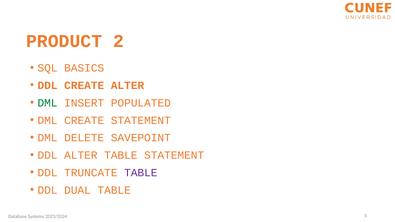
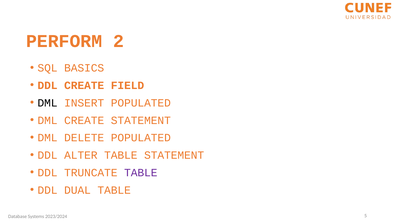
PRODUCT: PRODUCT -> PERFORM
CREATE ALTER: ALTER -> FIELD
DML at (48, 103) colour: green -> black
DELETE SAVEPOINT: SAVEPOINT -> POPULATED
